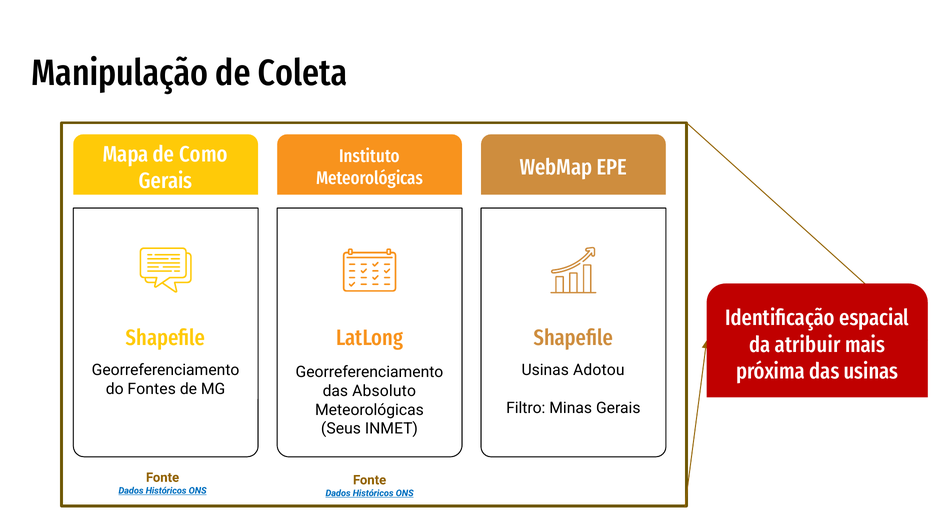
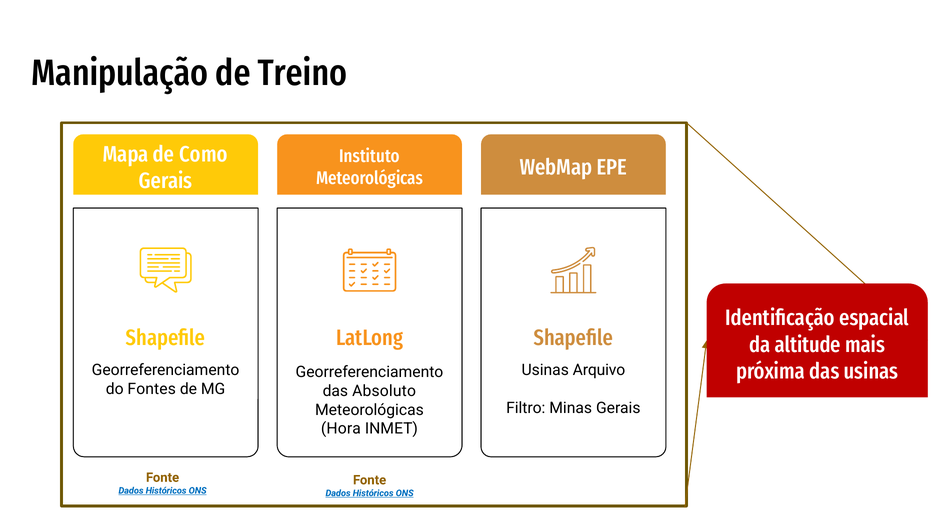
Coleta: Coleta -> Treino
atribuir: atribuir -> altitude
Adotou: Adotou -> Arquivo
Seus: Seus -> Hora
